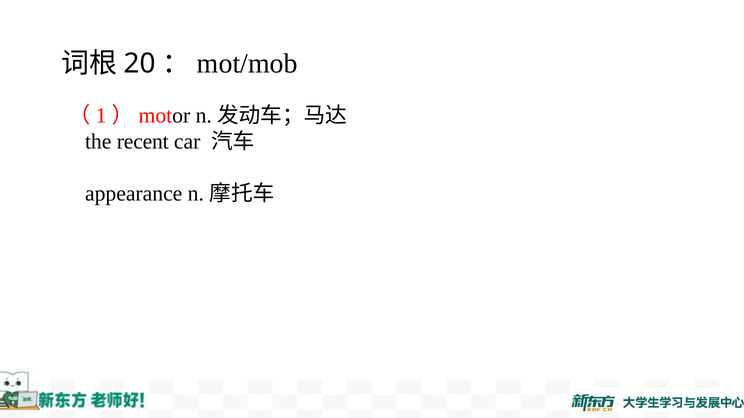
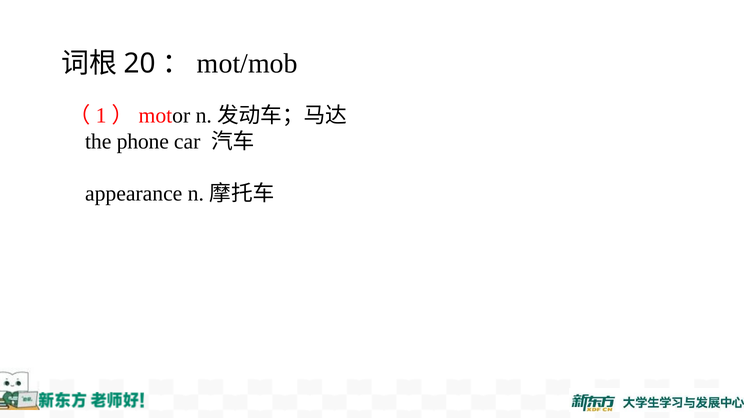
recent: recent -> phone
